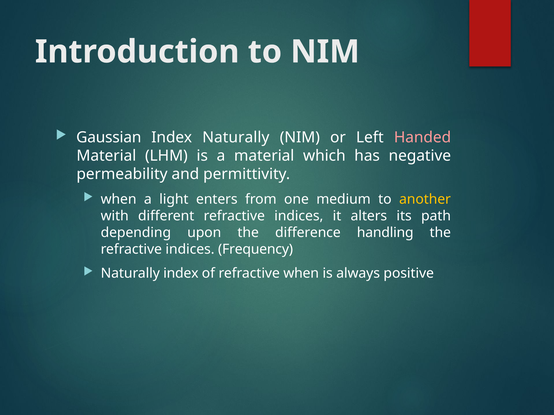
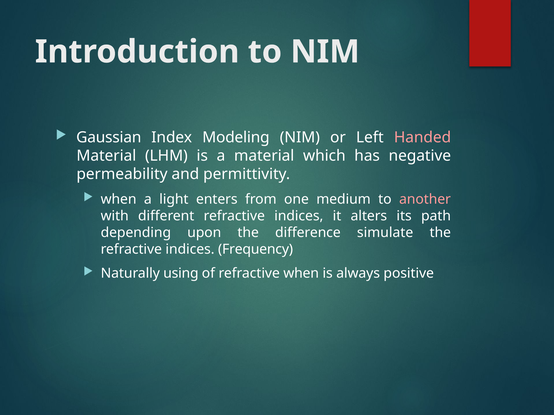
Index Naturally: Naturally -> Modeling
another colour: yellow -> pink
handling: handling -> simulate
Naturally index: index -> using
